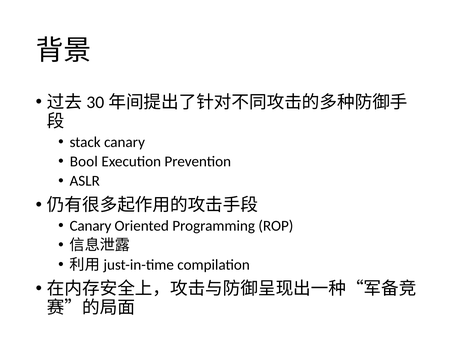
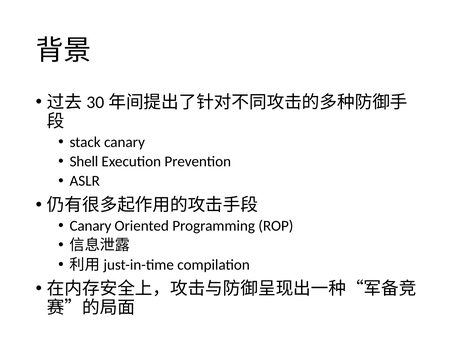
Bool: Bool -> Shell
